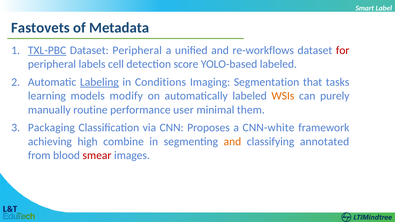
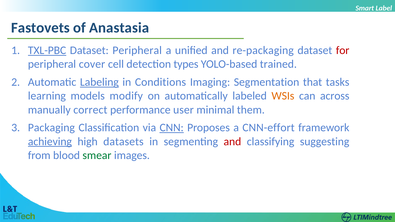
Metadata: Metadata -> Anastasia
re-workflows: re-workflows -> re-packaging
labels: labels -> cover
score: score -> types
YOLO-based labeled: labeled -> trained
purely: purely -> across
routine: routine -> correct
CNN underline: none -> present
CNN-white: CNN-white -> CNN-effort
achieving underline: none -> present
combine: combine -> datasets
and at (232, 142) colour: orange -> red
annotated: annotated -> suggesting
smear colour: red -> green
